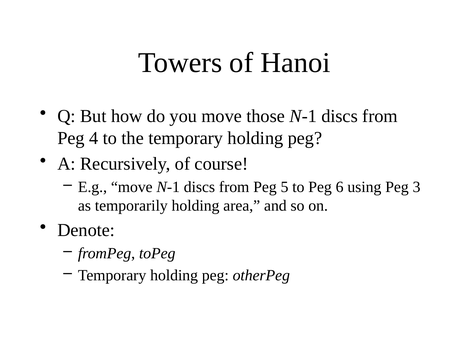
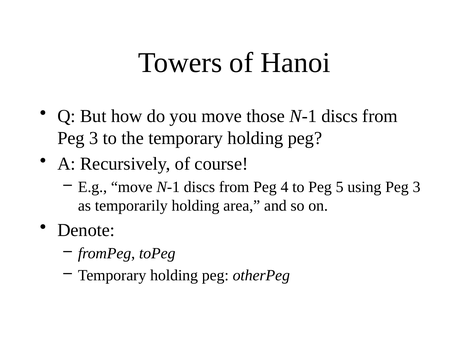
4 at (94, 138): 4 -> 3
5: 5 -> 4
6: 6 -> 5
